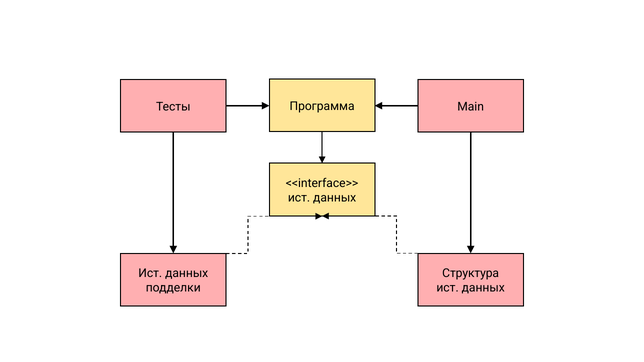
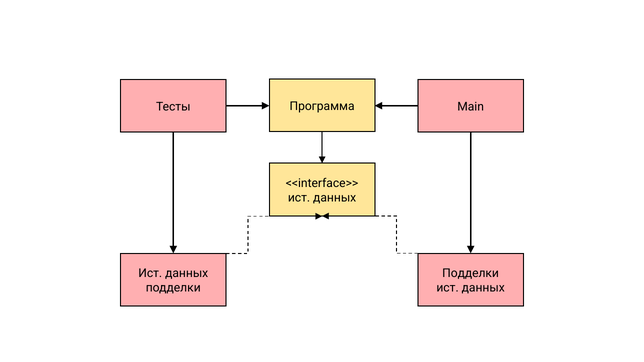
Структура at (471, 273): Структура -> Подделки
